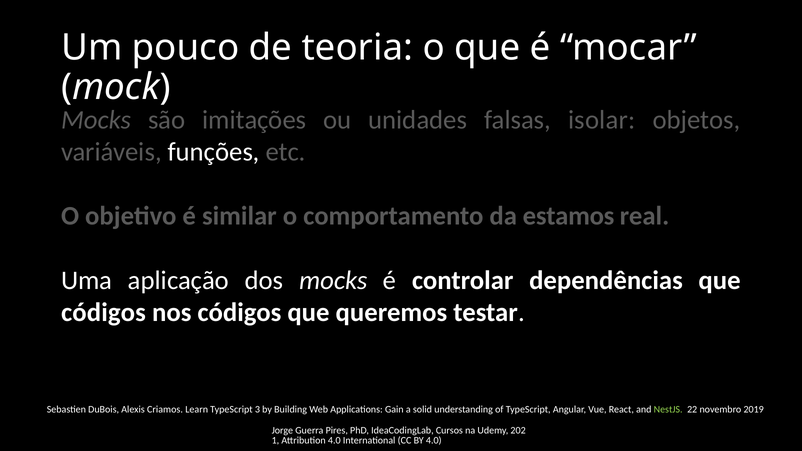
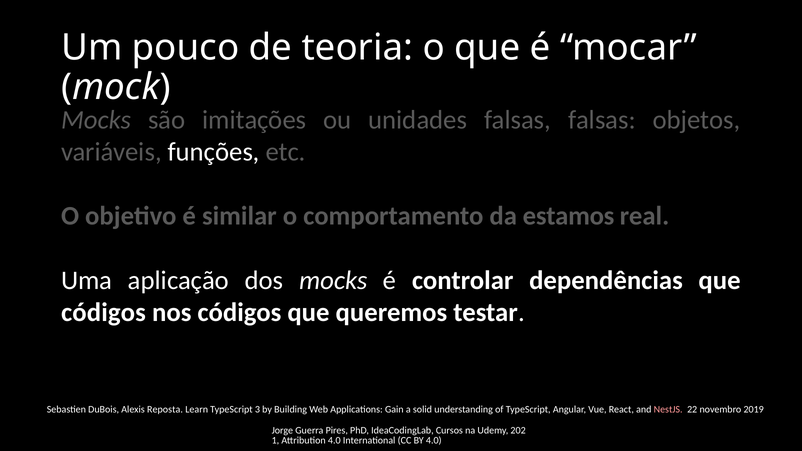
falsas isolar: isolar -> falsas
Criamos: Criamos -> Reposta
NestJS colour: light green -> pink
